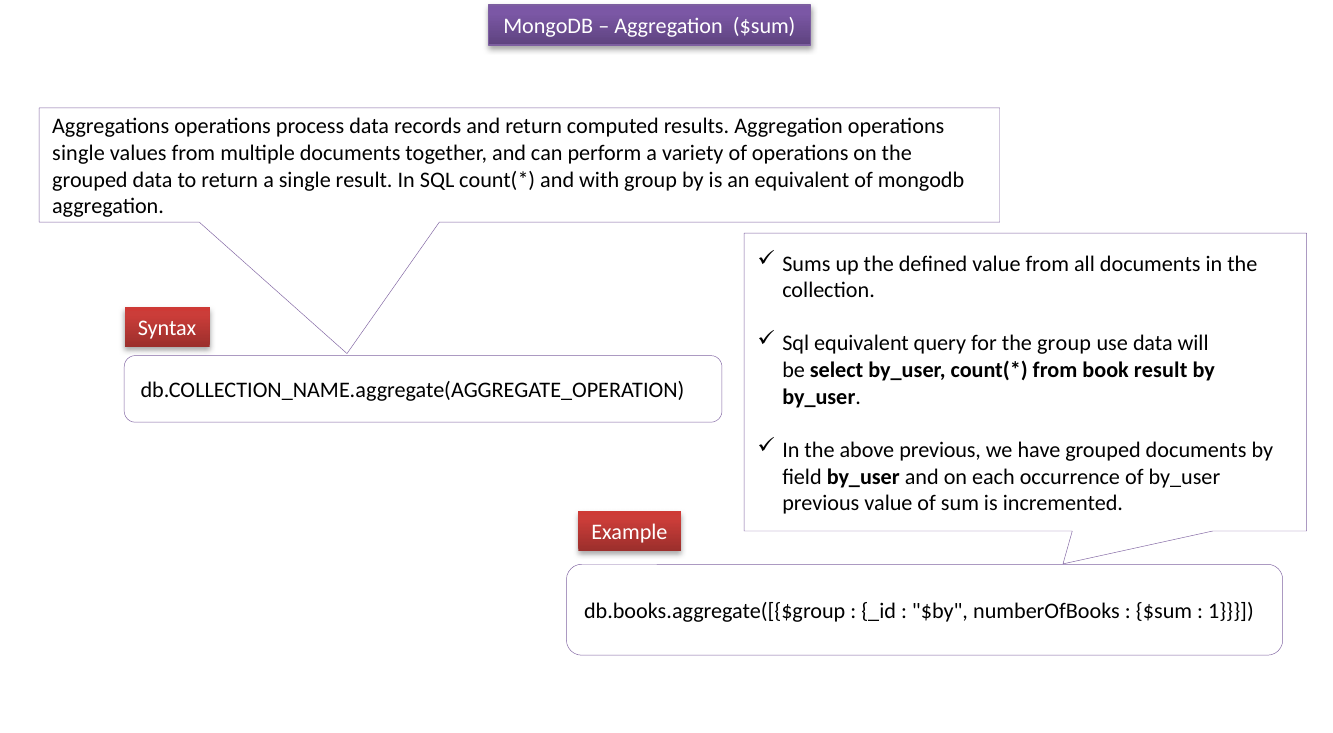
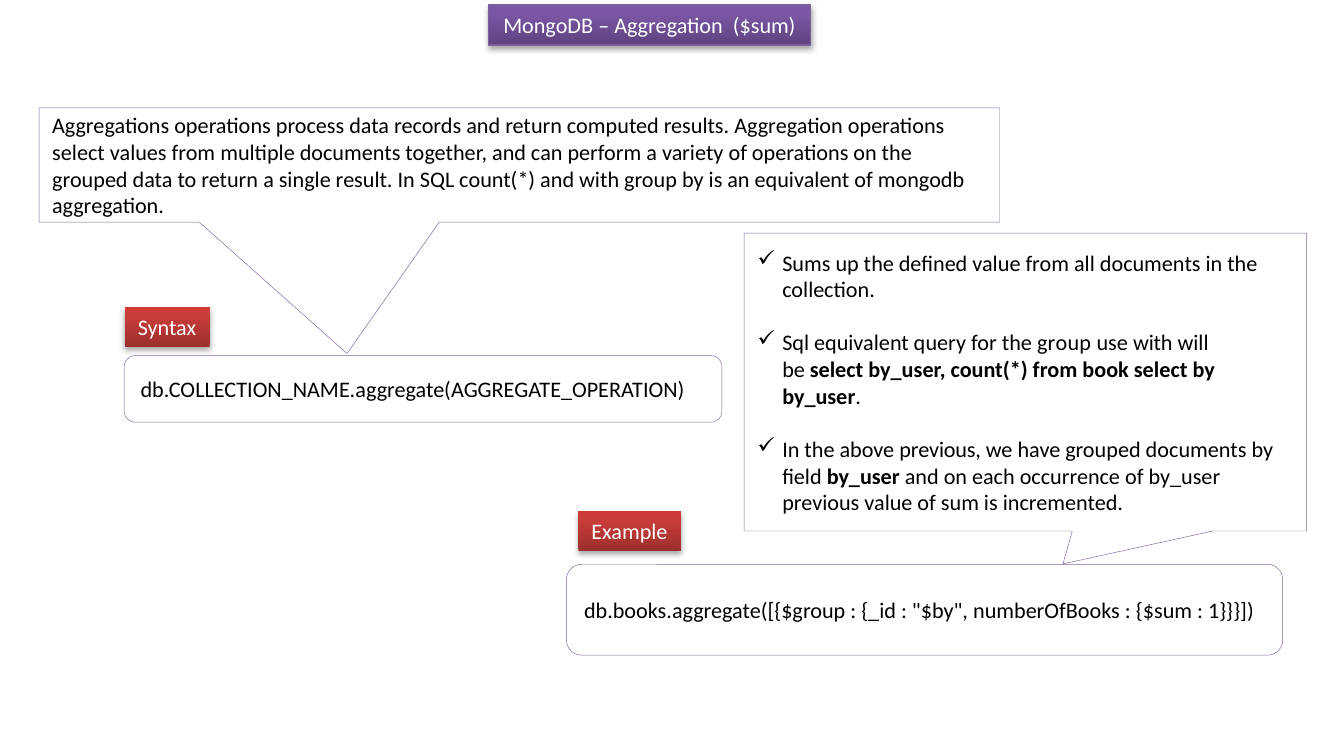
single at (79, 153): single -> select
use data: data -> with
book result: result -> select
